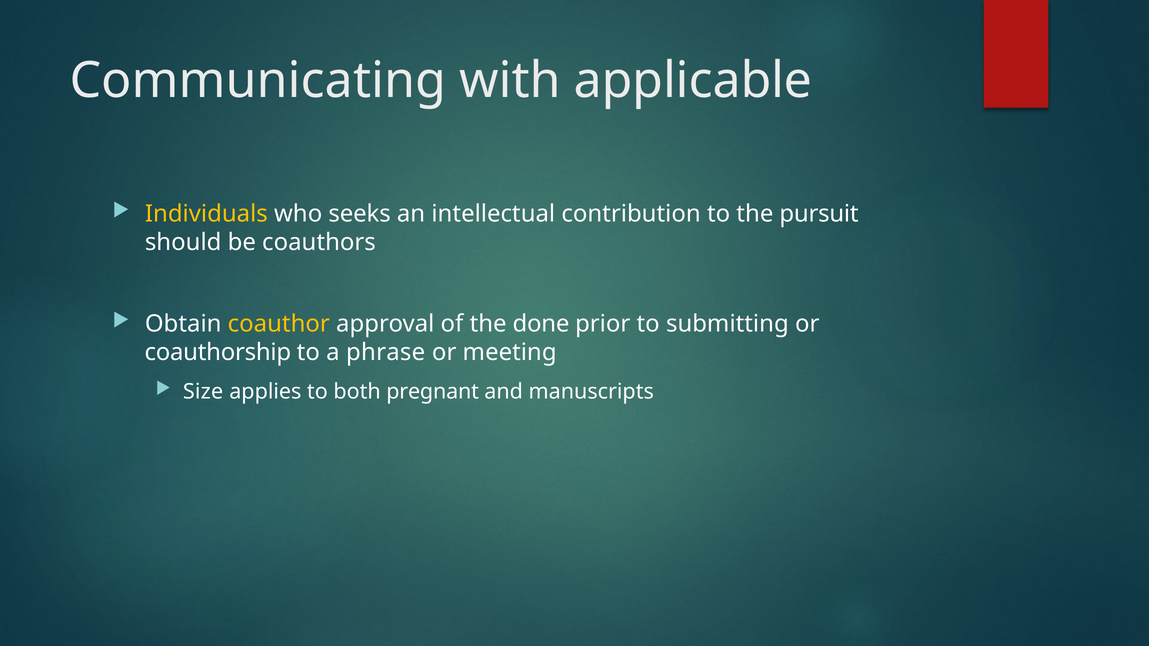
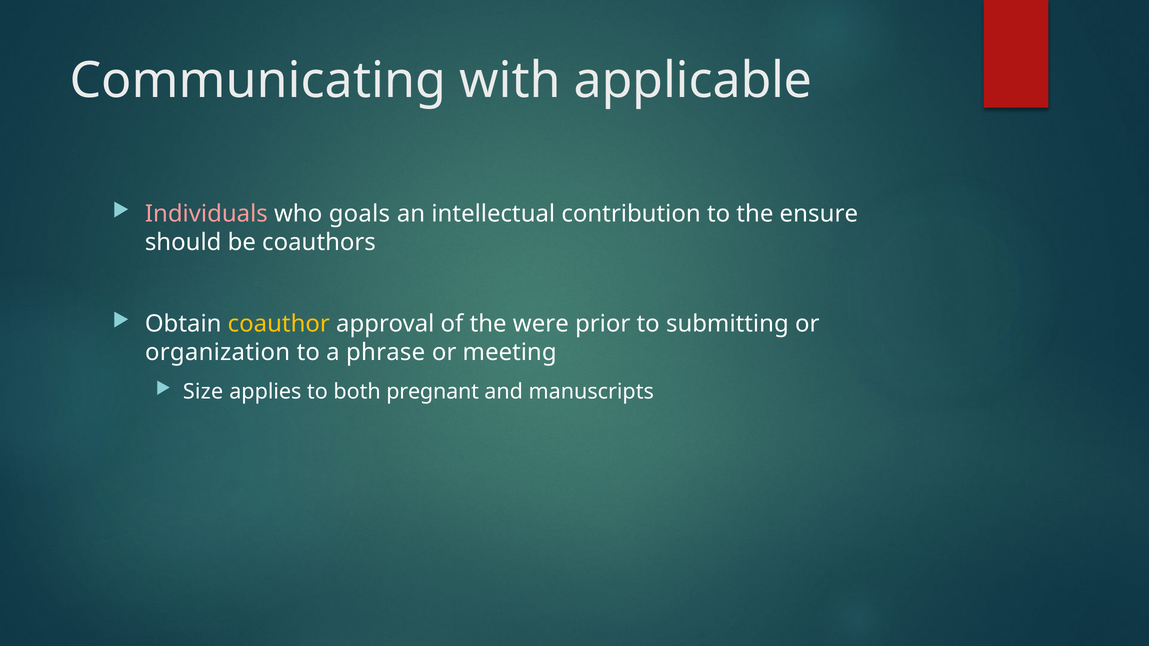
Individuals colour: yellow -> pink
seeks: seeks -> goals
pursuit: pursuit -> ensure
done: done -> were
coauthorship: coauthorship -> organization
